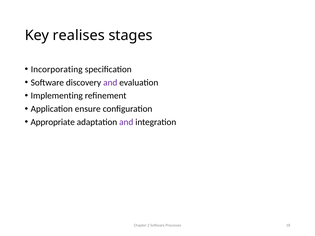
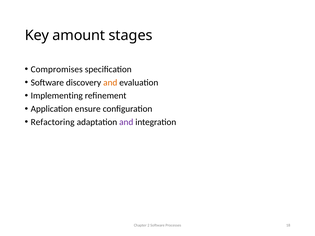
realises: realises -> amount
Incorporating: Incorporating -> Compromises
and at (110, 83) colour: purple -> orange
Appropriate: Appropriate -> Refactoring
